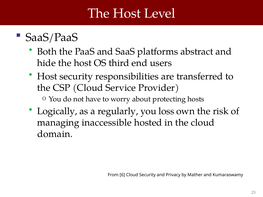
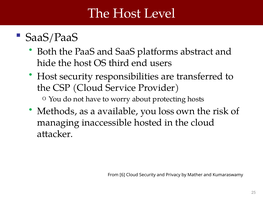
Logically: Logically -> Methods
regularly: regularly -> available
domain: domain -> attacker
